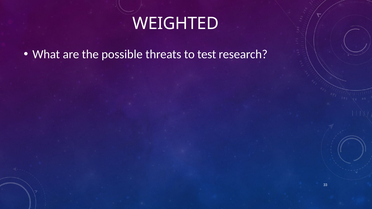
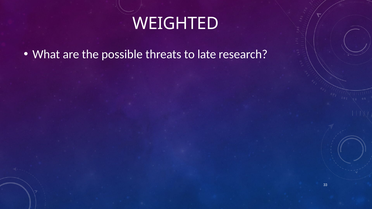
test: test -> late
